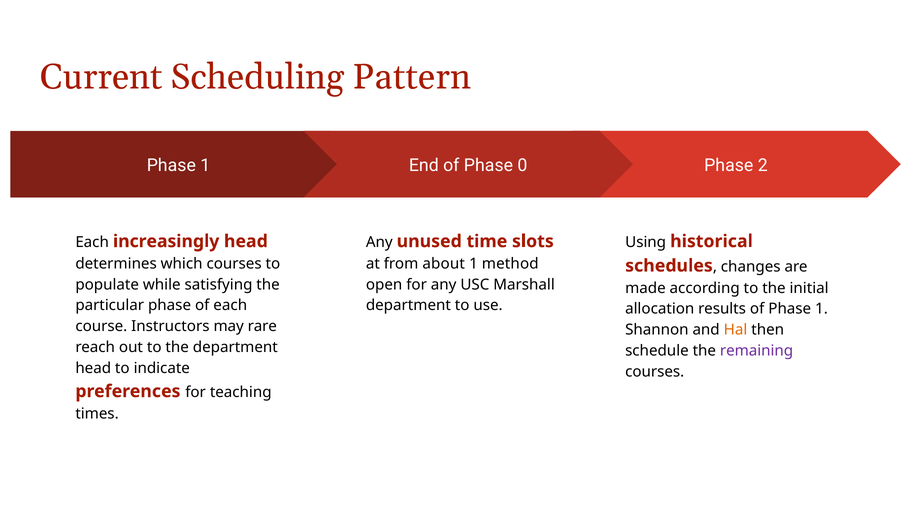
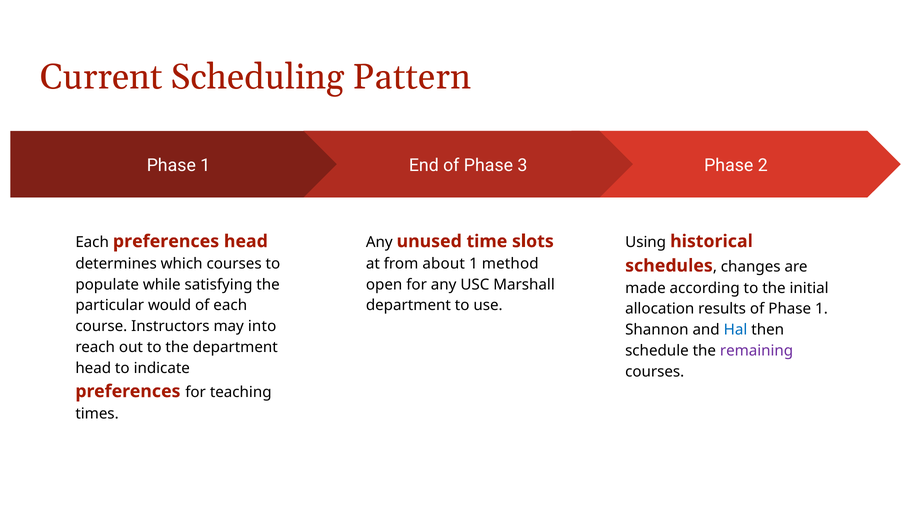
0: 0 -> 3
Each increasingly: increasingly -> preferences
particular phase: phase -> would
rare: rare -> into
Hal colour: orange -> blue
